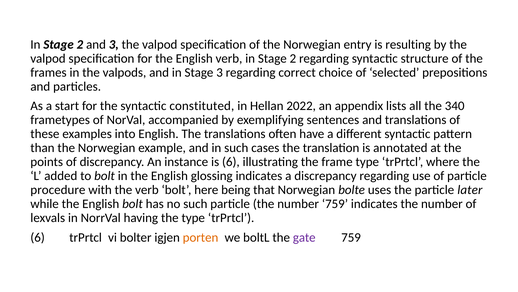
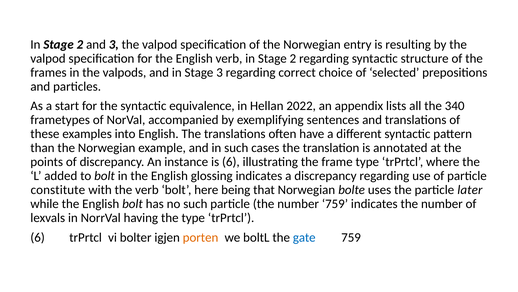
constituted: constituted -> equivalence
procedure: procedure -> constitute
gate colour: purple -> blue
